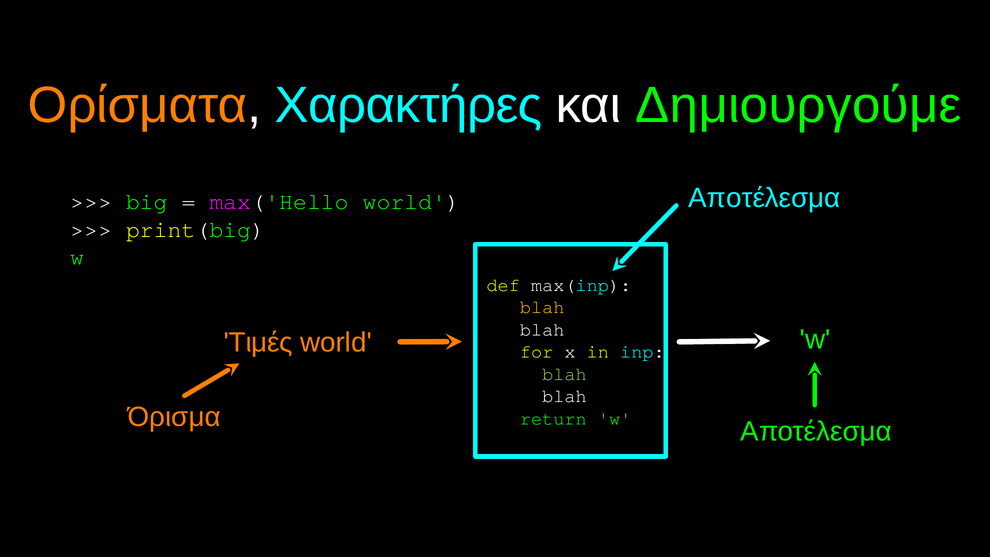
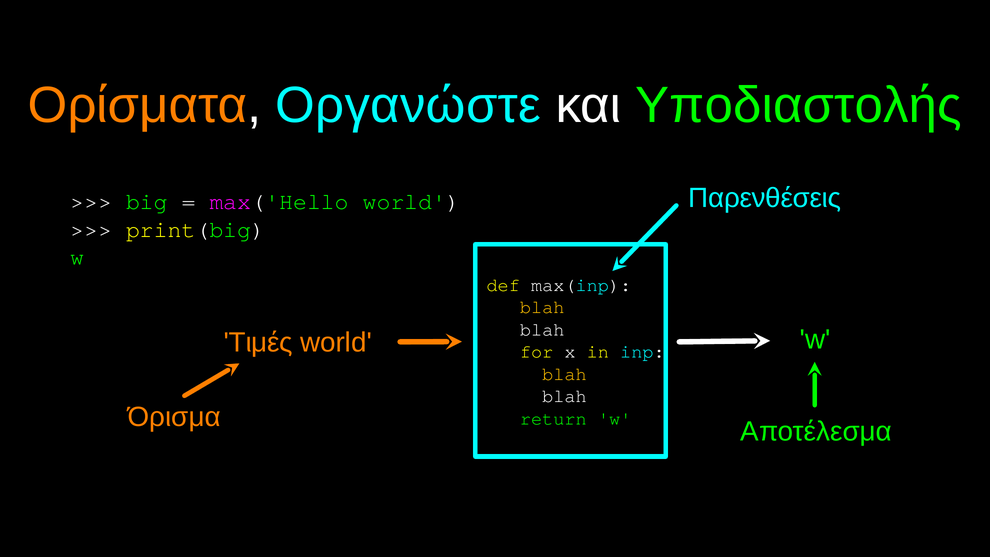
Χαρακτήρες: Χαρακτήρες -> Οργανώστε
Δημιουργούμε: Δημιουργούμε -> Υποδιαστολής
Αποτέλεσμα at (765, 198): Αποτέλεσμα -> Παρενθέσεις
blah at (564, 374) colour: light green -> yellow
